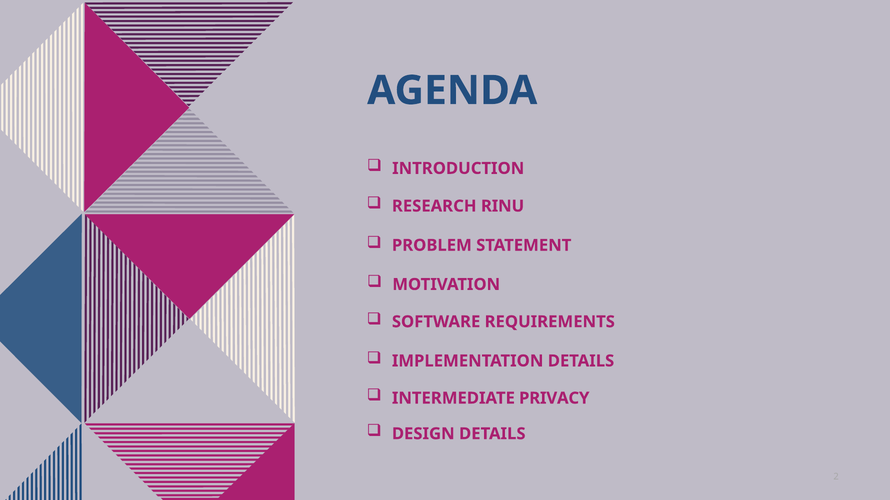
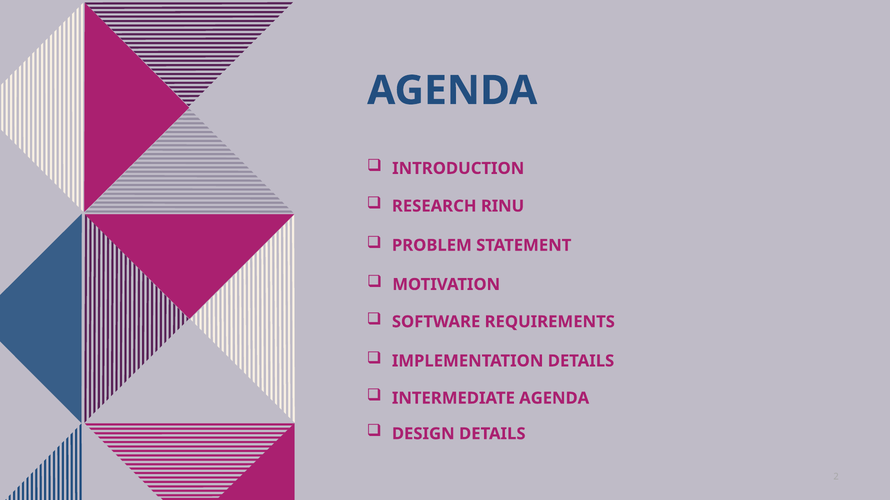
INTERMEDIATE PRIVACY: PRIVACY -> AGENDA
